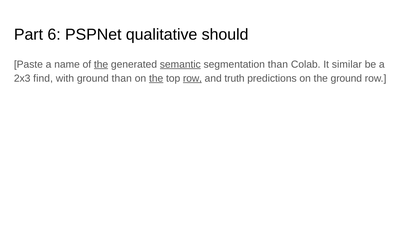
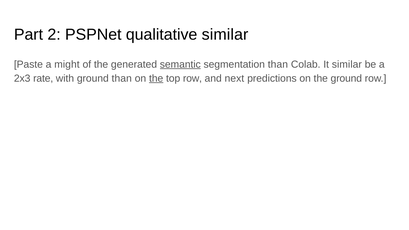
6: 6 -> 2
qualitative should: should -> similar
name: name -> might
the at (101, 64) underline: present -> none
find: find -> rate
row at (192, 78) underline: present -> none
truth: truth -> next
